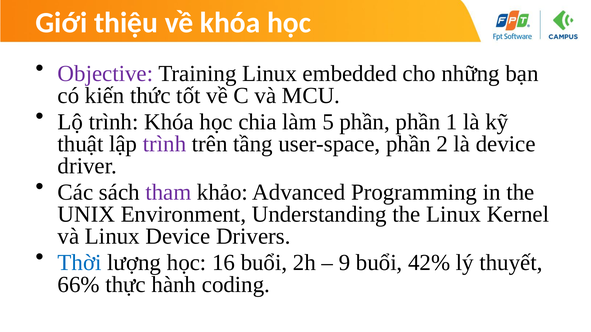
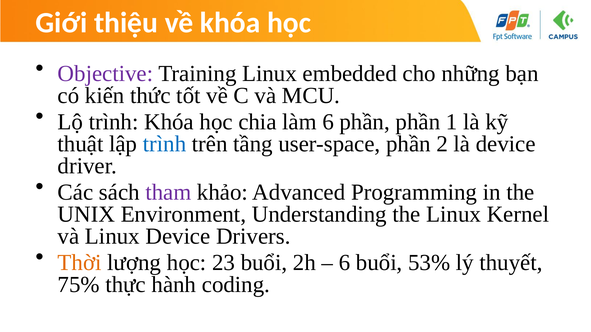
làm 5: 5 -> 6
trình at (165, 144) colour: purple -> blue
Thời colour: blue -> orange
16: 16 -> 23
9 at (344, 263): 9 -> 6
42%: 42% -> 53%
66%: 66% -> 75%
